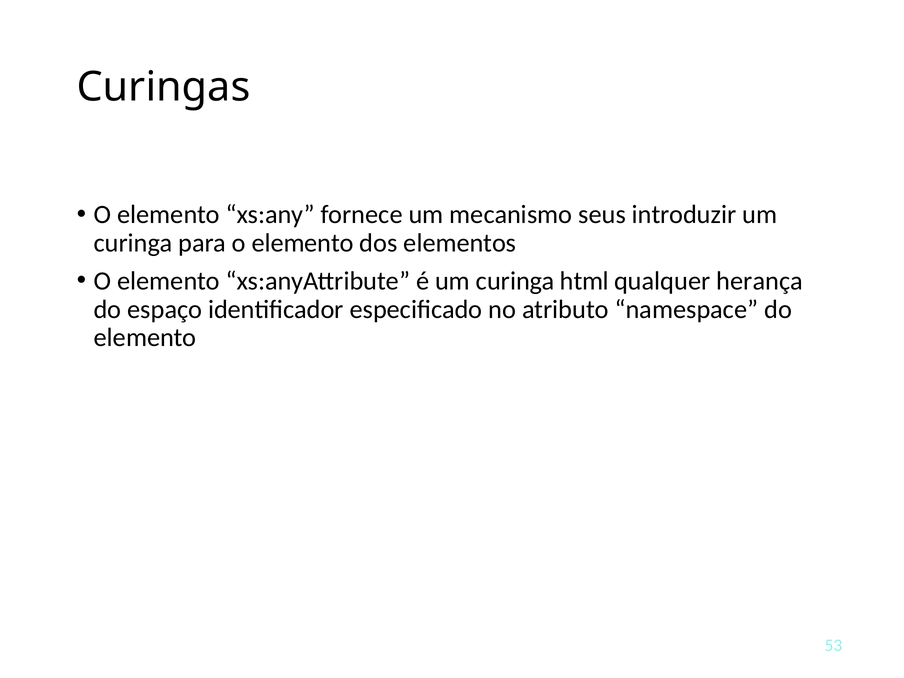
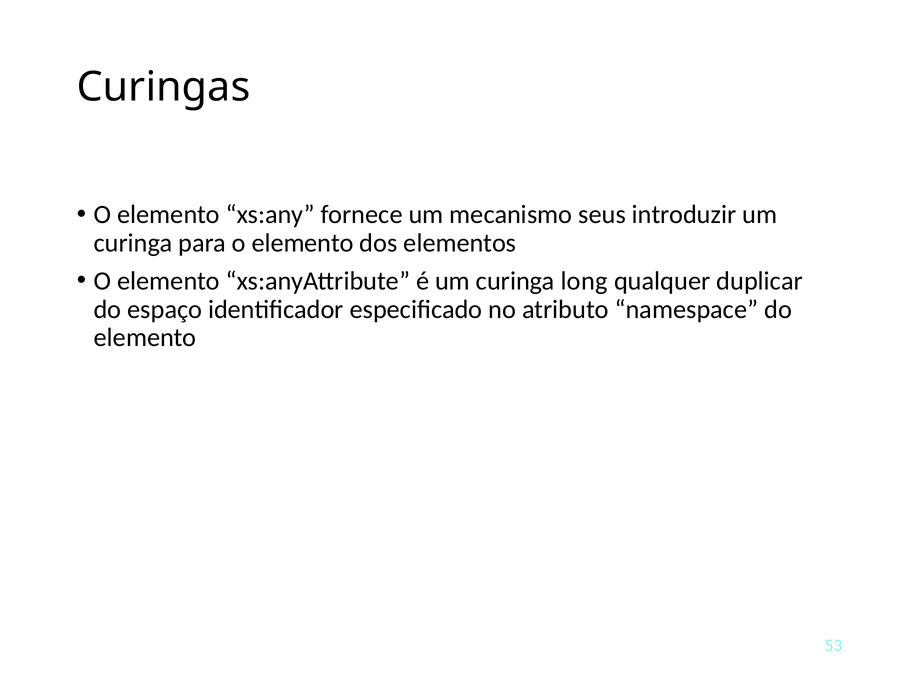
html: html -> long
herança: herança -> duplicar
